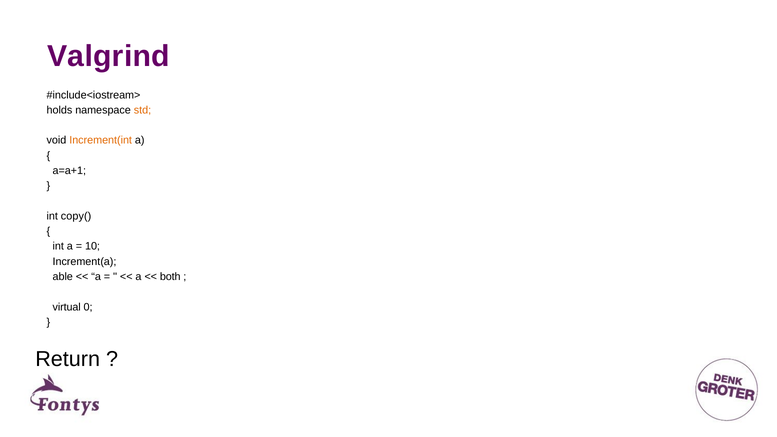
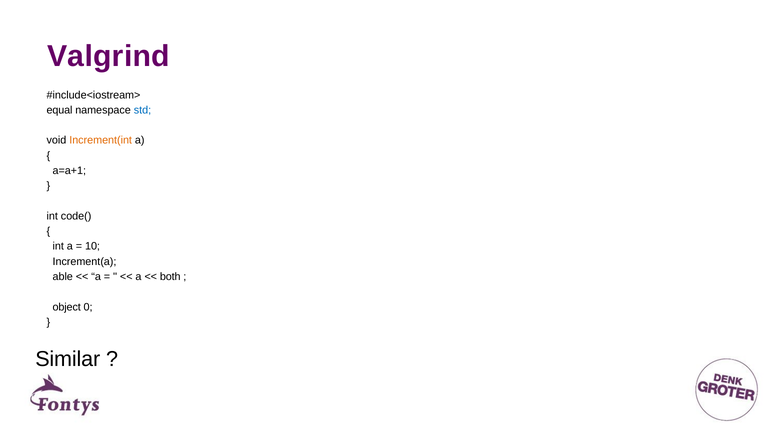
holds: holds -> equal
std colour: orange -> blue
copy(: copy( -> code(
virtual: virtual -> object
Return: Return -> Similar
